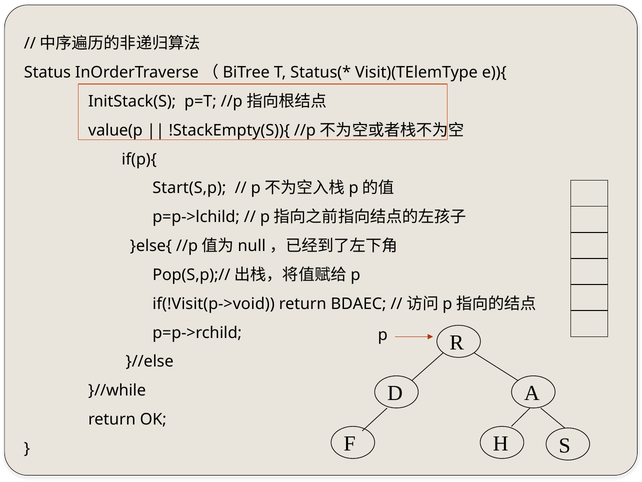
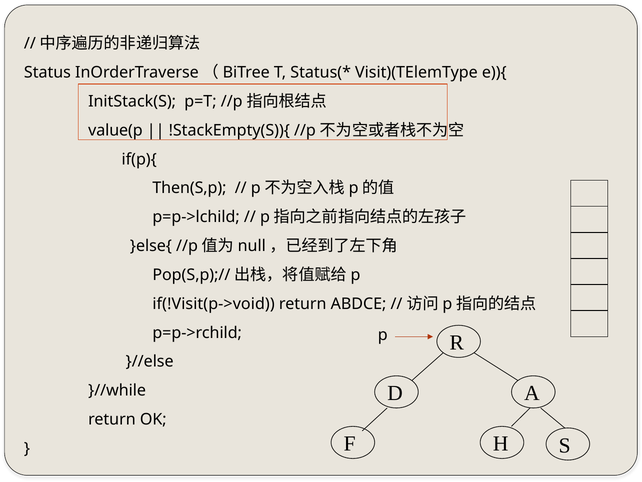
Start(S,p: Start(S,p -> Then(S,p
BDAEC: BDAEC -> ABDCE
